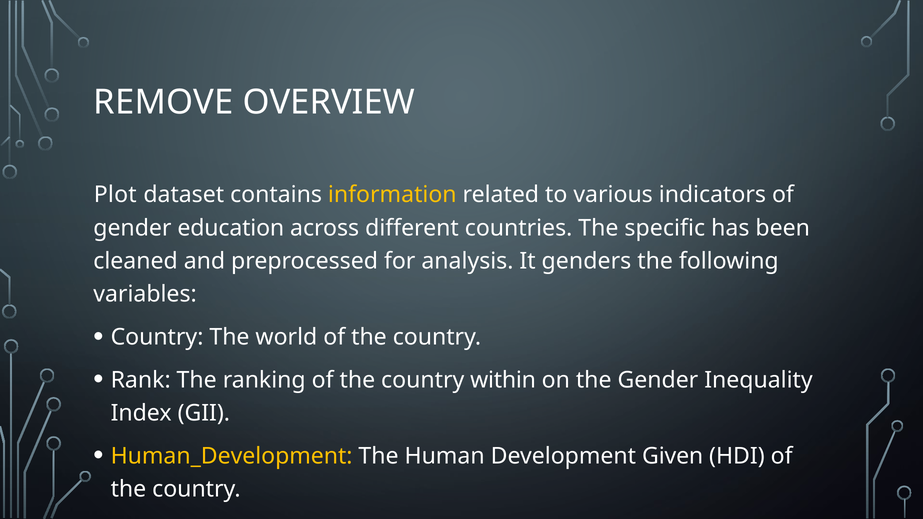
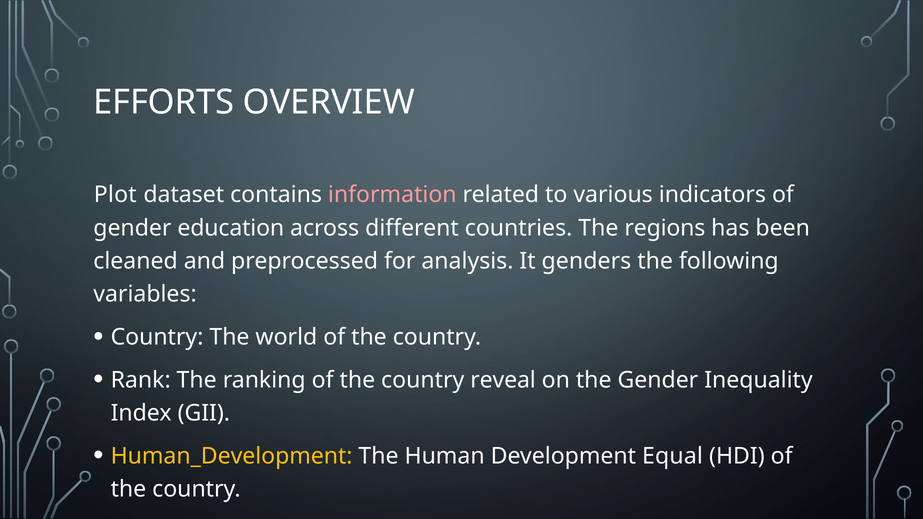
REMOVE: REMOVE -> EFFORTS
information colour: yellow -> pink
specific: specific -> regions
within: within -> reveal
Given: Given -> Equal
